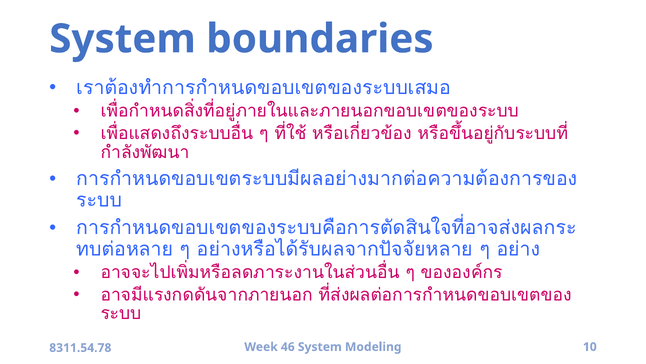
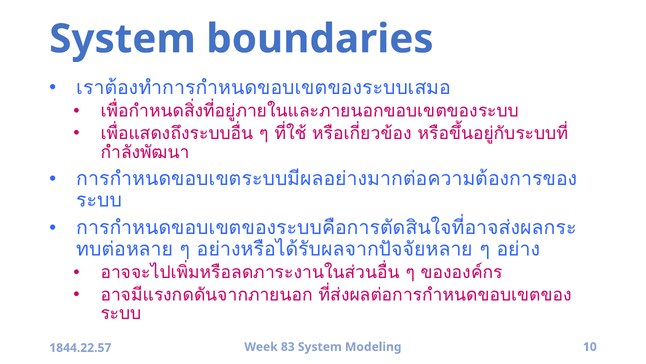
46: 46 -> 83
8311.54.78: 8311.54.78 -> 1844.22.57
